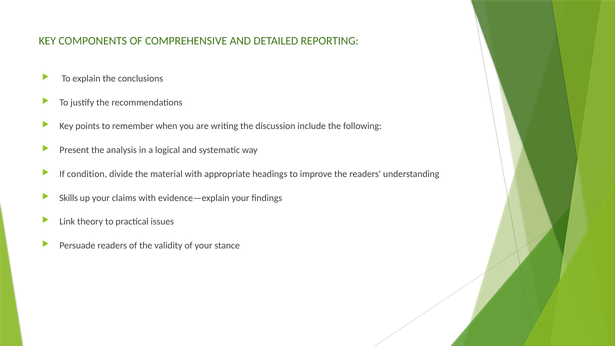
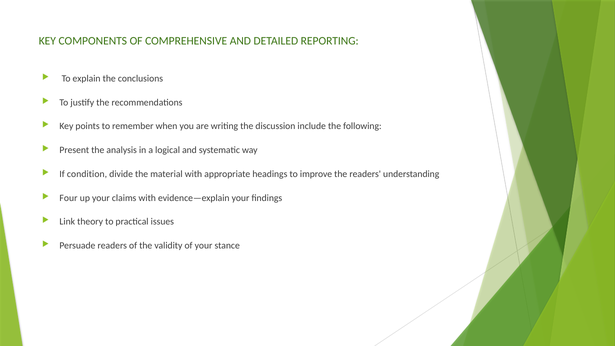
Skills: Skills -> Four
